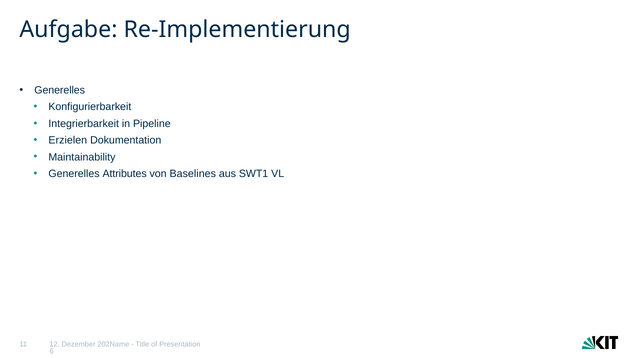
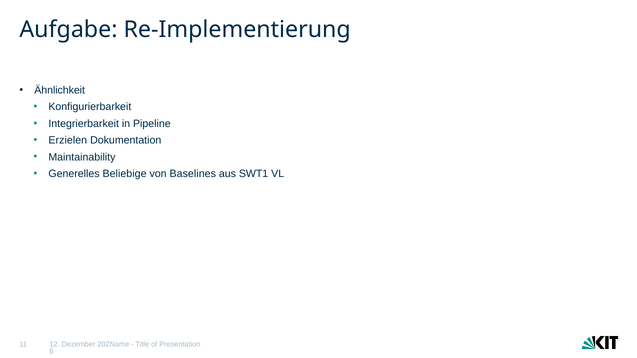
Generelles at (60, 90): Generelles -> Ähnlichkeit
Attributes: Attributes -> Beliebige
